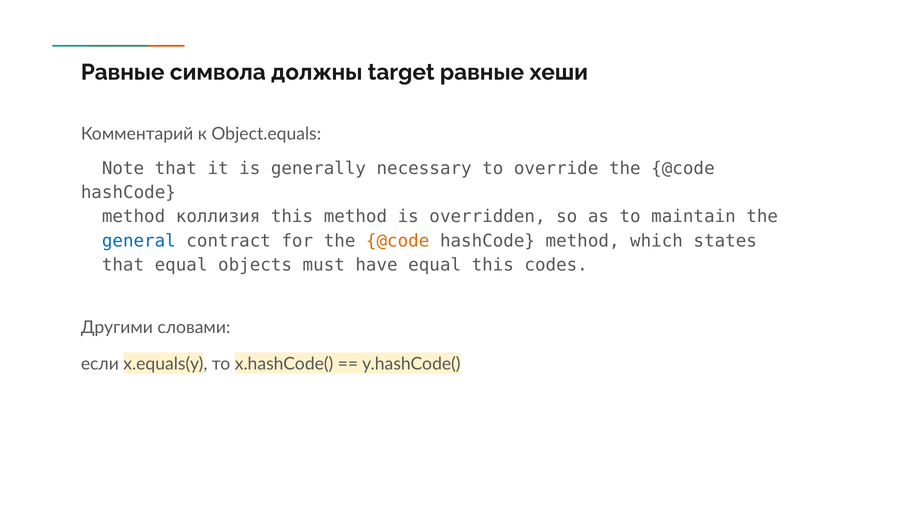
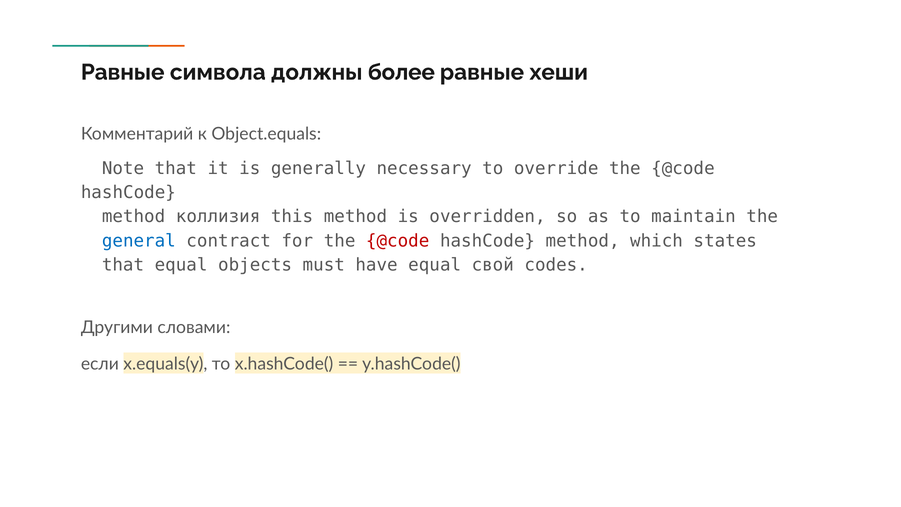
target: target -> более
@code at (398, 241) colour: orange -> red
equal this: this -> свой
